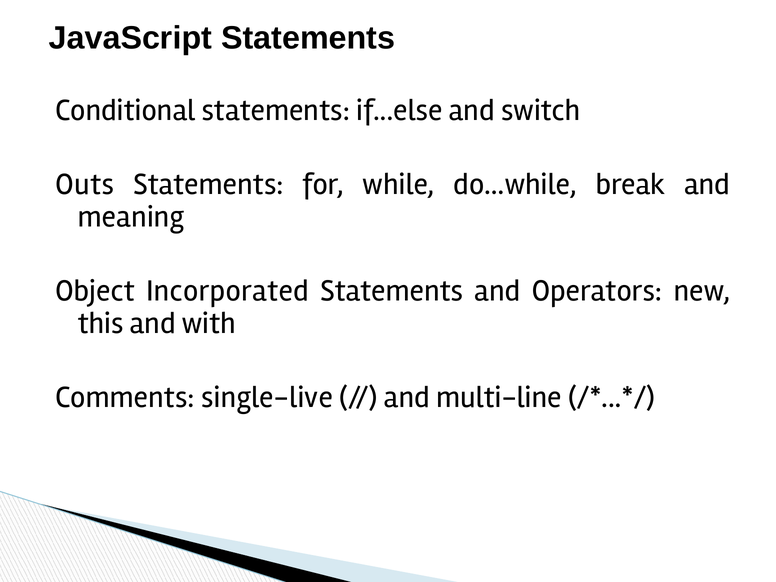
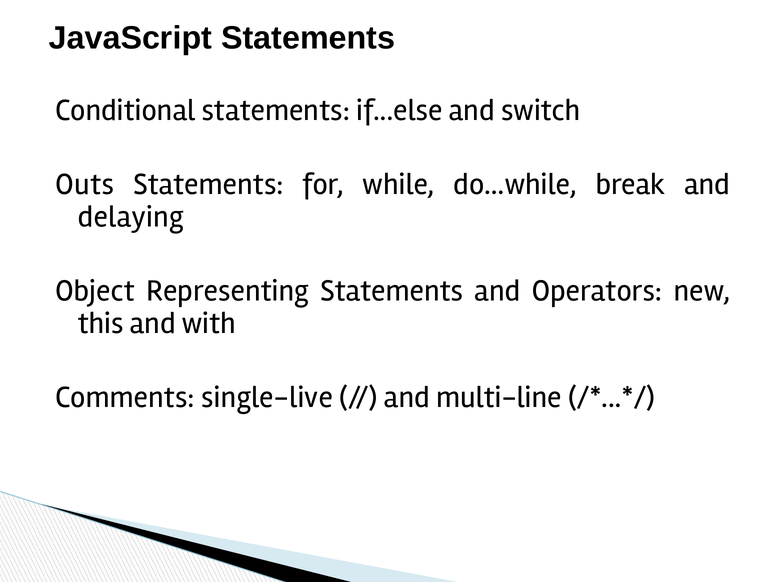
meaning: meaning -> delaying
Incorporated: Incorporated -> Representing
